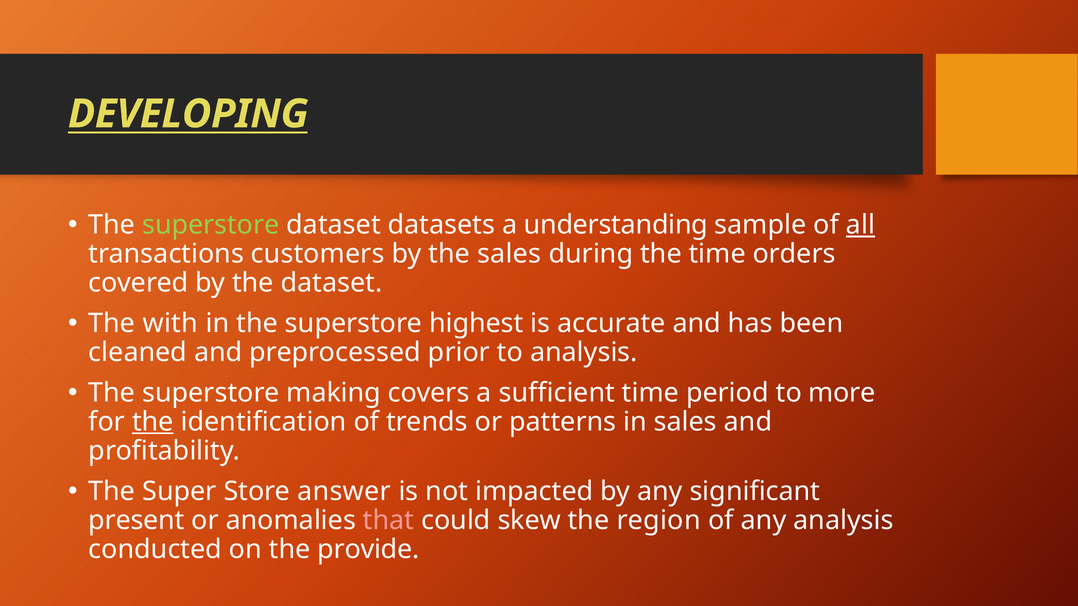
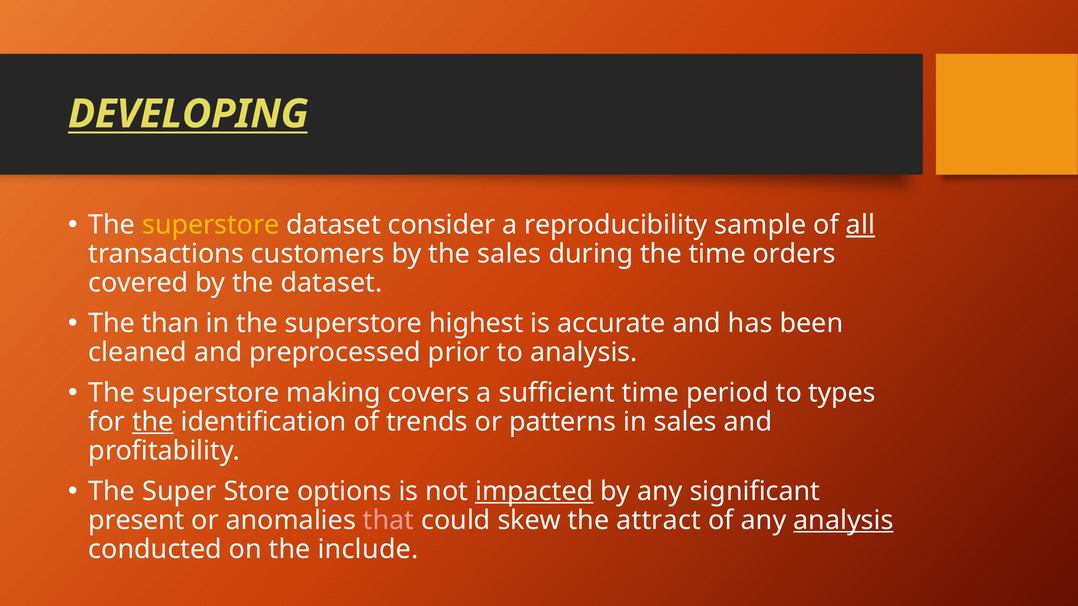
superstore at (211, 225) colour: light green -> yellow
datasets: datasets -> consider
understanding: understanding -> reproducibility
with: with -> than
more: more -> types
answer: answer -> options
impacted underline: none -> present
region: region -> attract
analysis at (843, 521) underline: none -> present
provide: provide -> include
